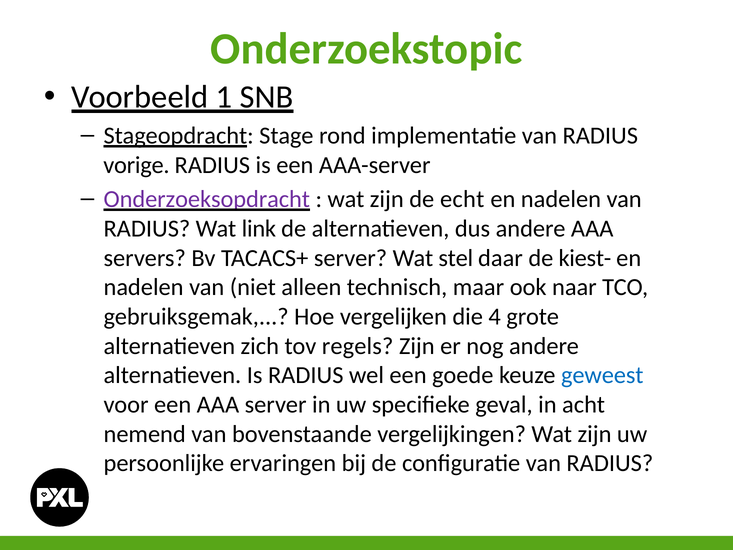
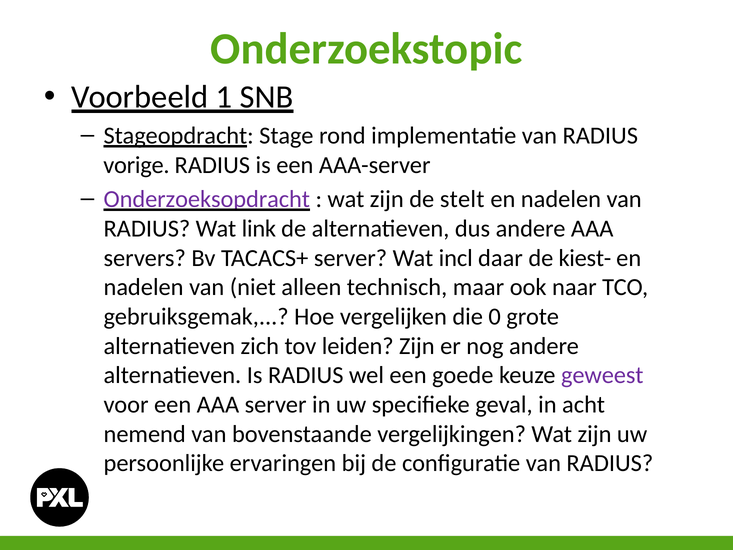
echt: echt -> stelt
stel: stel -> incl
4: 4 -> 0
regels: regels -> leiden
geweest colour: blue -> purple
